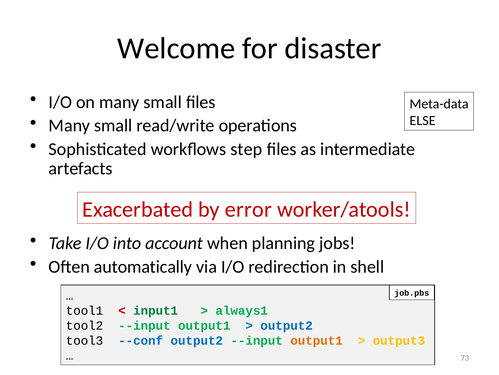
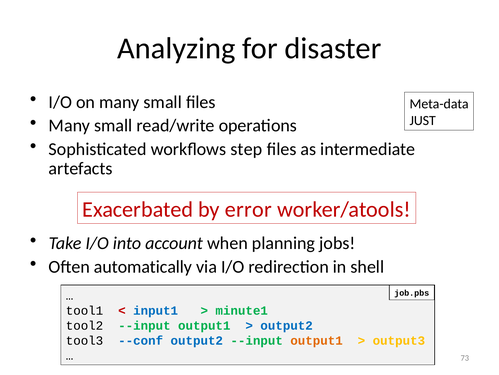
Welcome: Welcome -> Analyzing
ELSE: ELSE -> JUST
input1 colour: green -> blue
always1: always1 -> minute1
